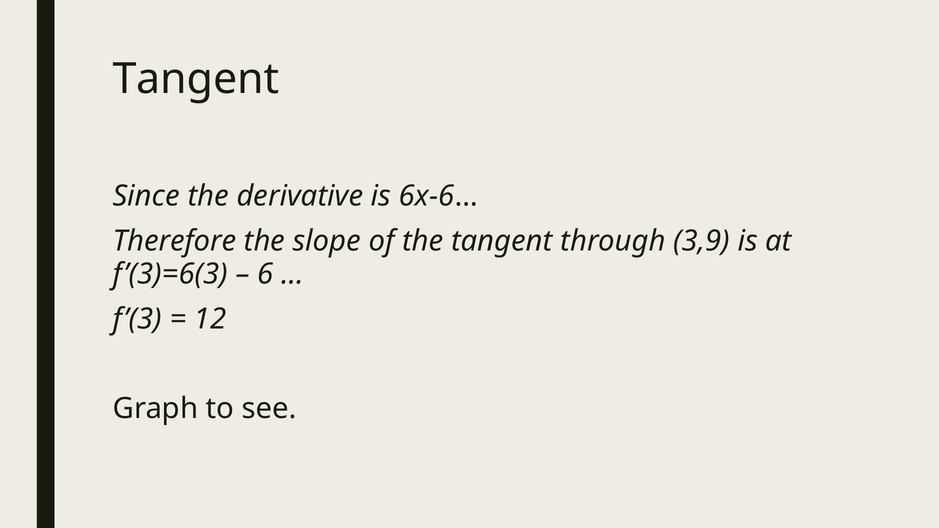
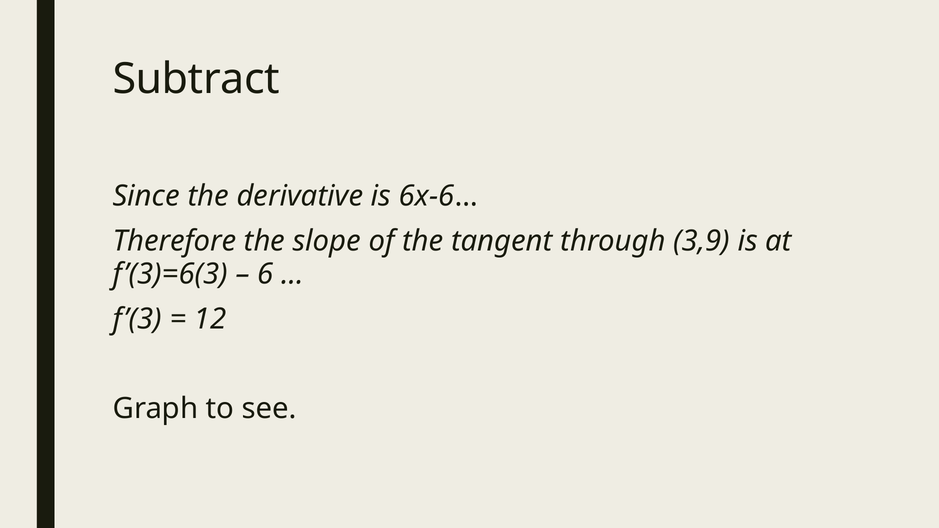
Tangent at (196, 79): Tangent -> Subtract
